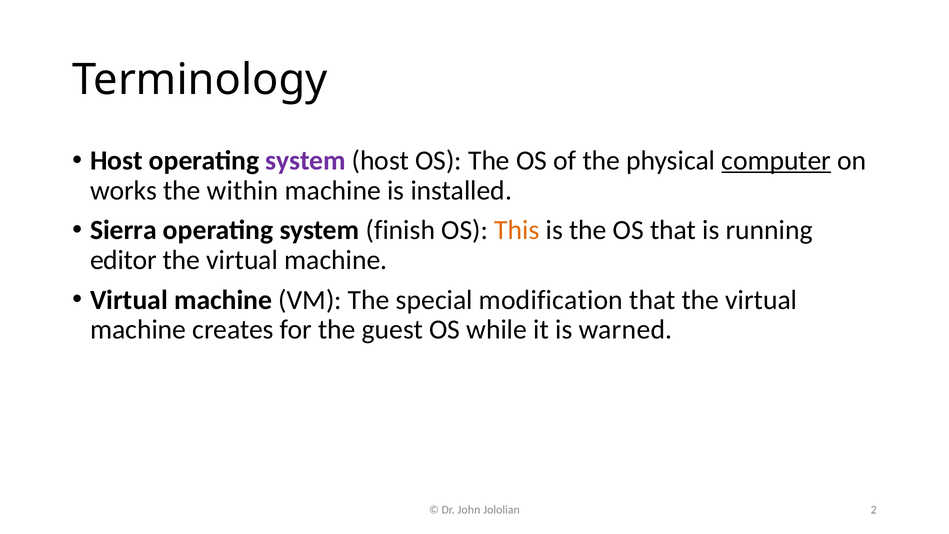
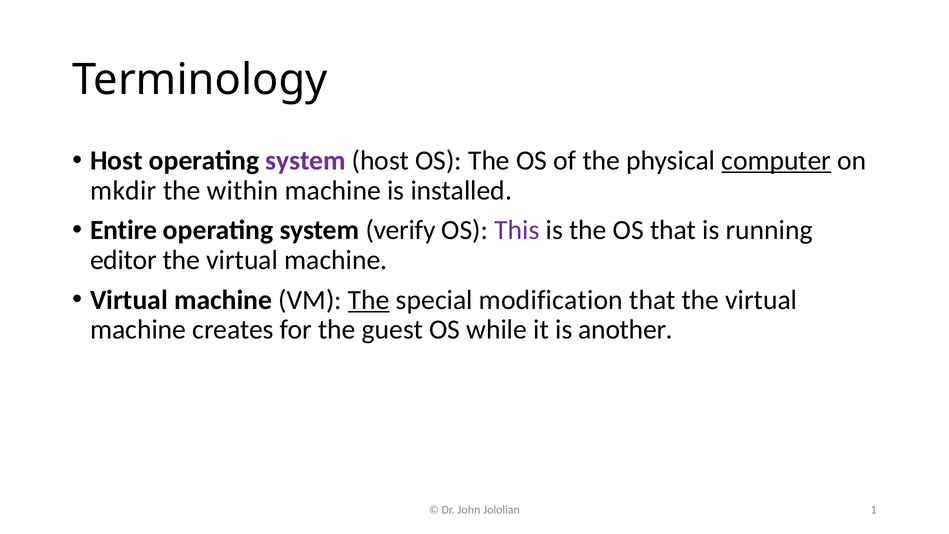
works: works -> mkdir
Sierra: Sierra -> Entire
finish: finish -> verify
This colour: orange -> purple
The at (369, 300) underline: none -> present
warned: warned -> another
2: 2 -> 1
